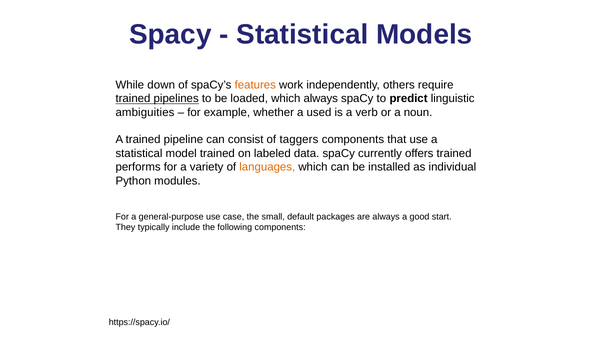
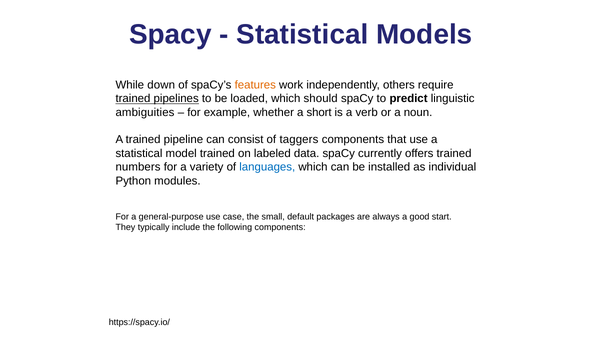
which always: always -> should
used: used -> short
performs: performs -> numbers
languages colour: orange -> blue
